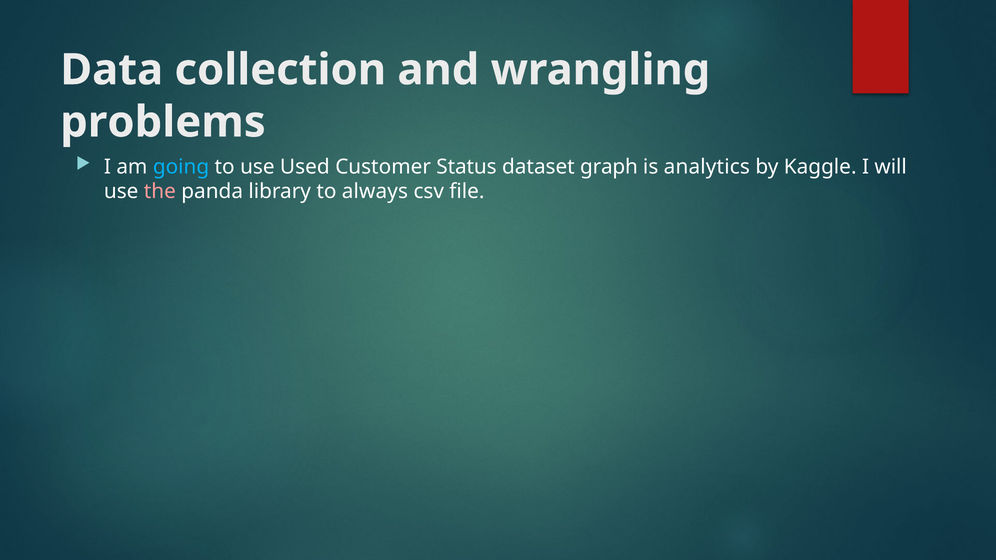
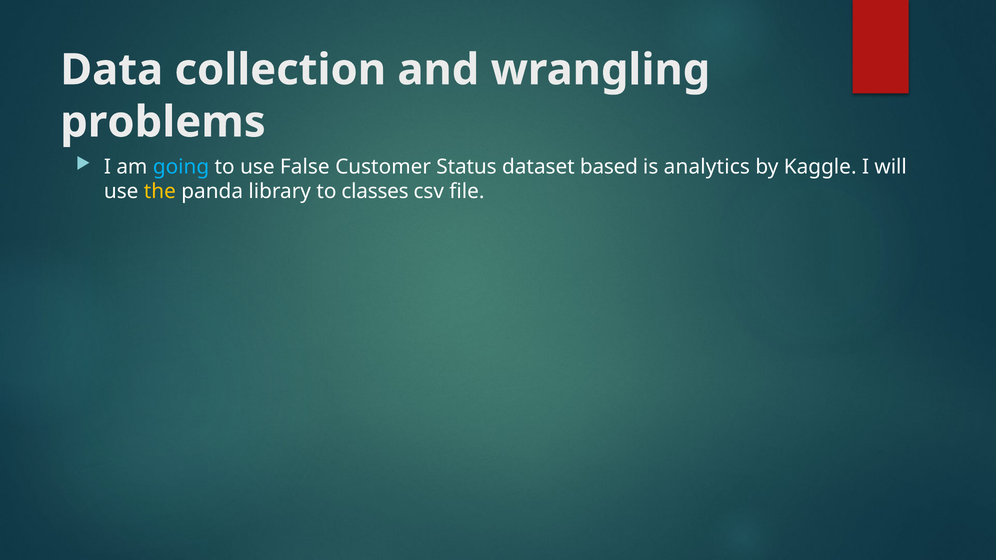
Used: Used -> False
graph: graph -> based
the colour: pink -> yellow
always: always -> classes
